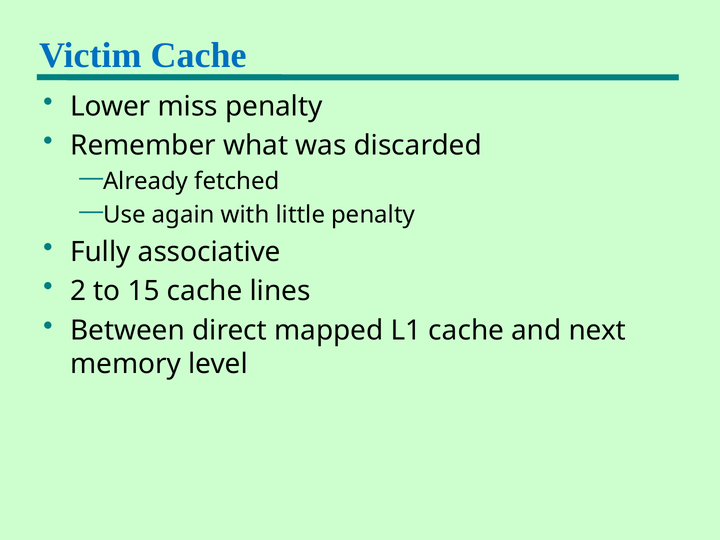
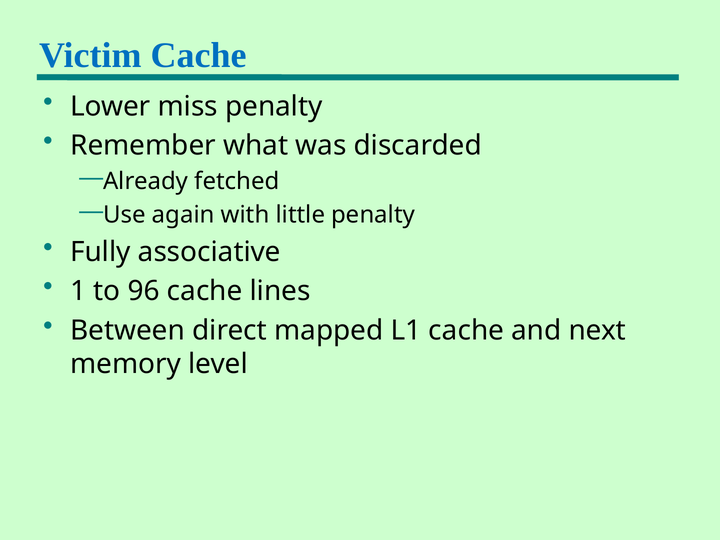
2: 2 -> 1
15: 15 -> 96
